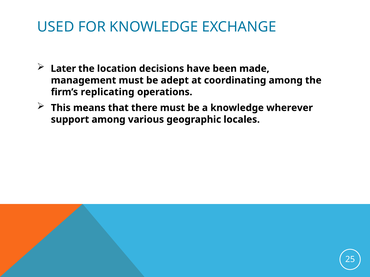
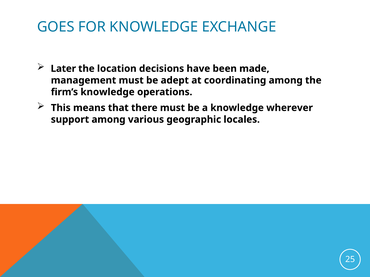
USED: USED -> GOES
firm’s replicating: replicating -> knowledge
